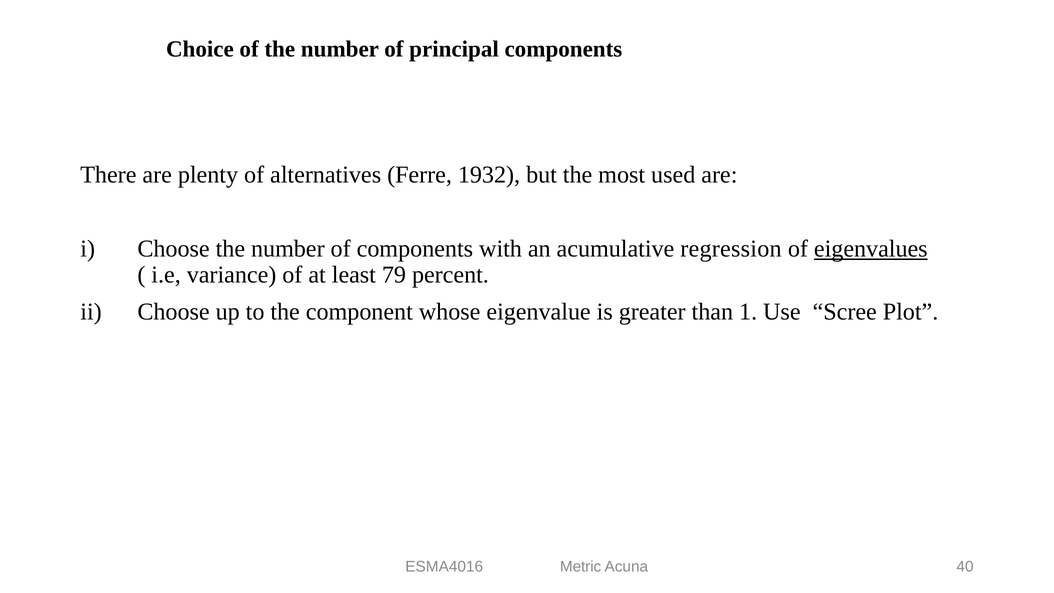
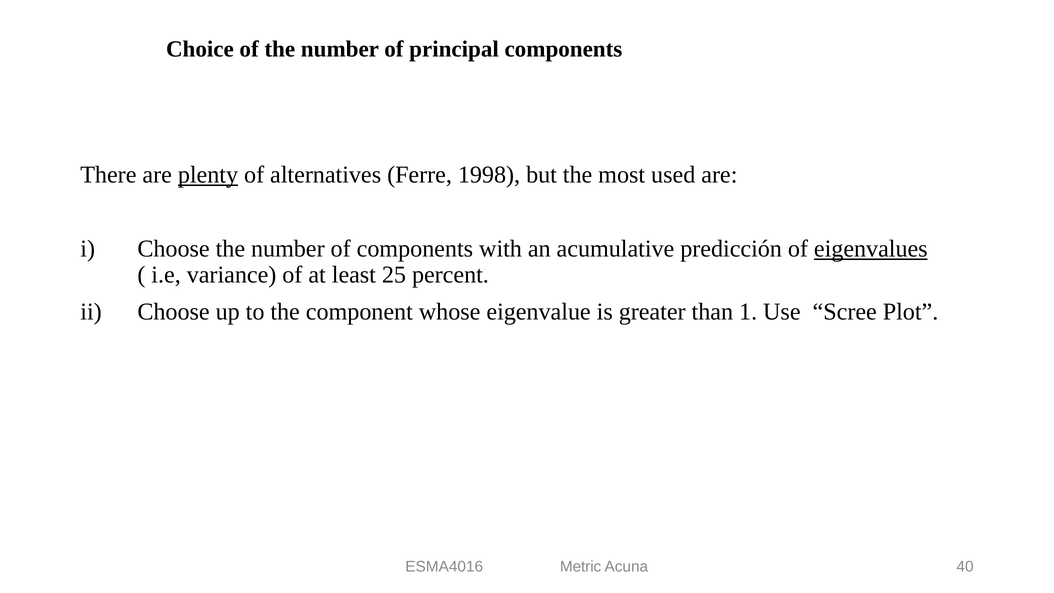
plenty underline: none -> present
1932: 1932 -> 1998
regression: regression -> predicción
79: 79 -> 25
